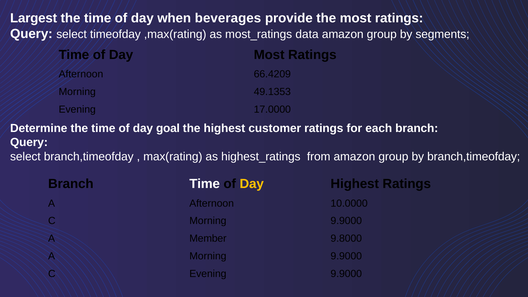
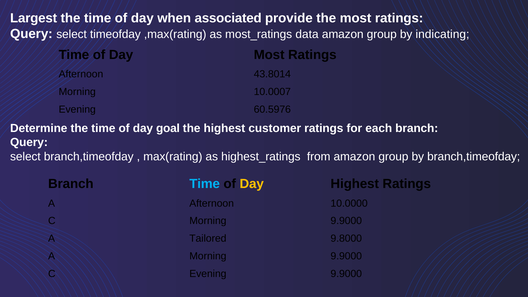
beverages: beverages -> associated
segments: segments -> indicating
66.4209: 66.4209 -> 43.8014
49.1353: 49.1353 -> 10.0007
17.0000: 17.0000 -> 60.5976
Time at (205, 184) colour: white -> light blue
Member: Member -> Tailored
